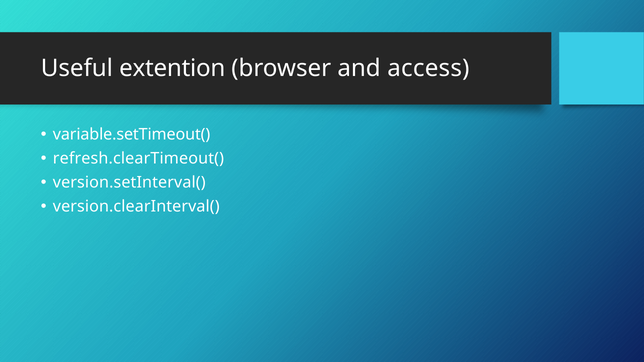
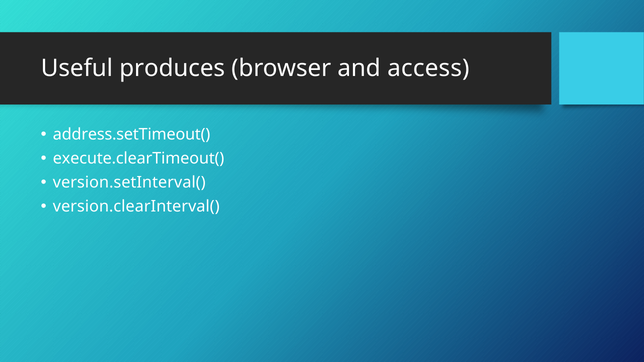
extention: extention -> produces
variable.setTimeout(: variable.setTimeout( -> address.setTimeout(
refresh.clearTimeout(: refresh.clearTimeout( -> execute.clearTimeout(
